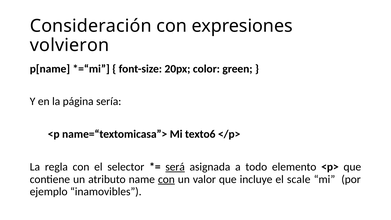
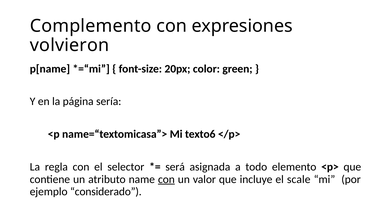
Consideración: Consideración -> Complemento
será underline: present -> none
inamovibles: inamovibles -> considerado
